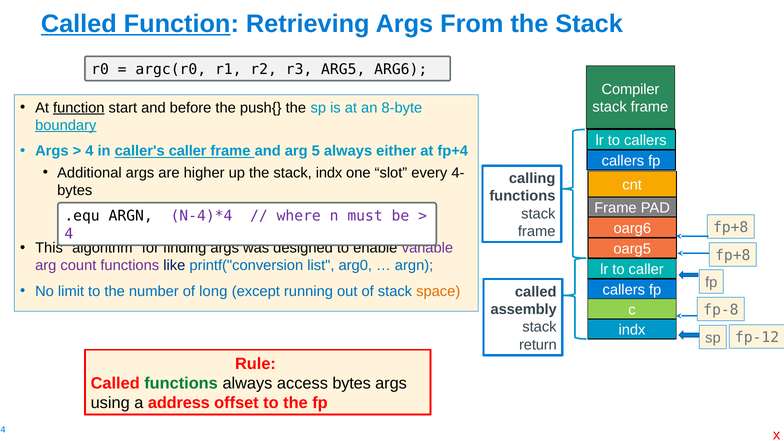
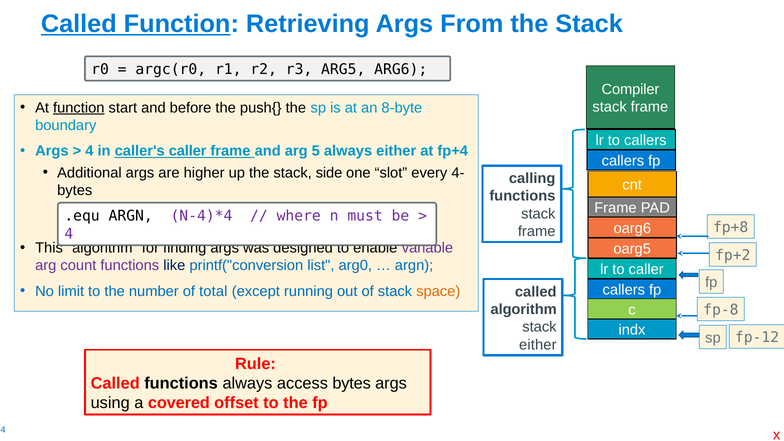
boundary underline: present -> none
stack indx: indx -> side
fp+8 at (733, 256): fp+8 -> fp+2
long: long -> total
assembly at (524, 309): assembly -> algorithm
return at (538, 345): return -> either
functions at (181, 383) colour: green -> black
address: address -> covered
